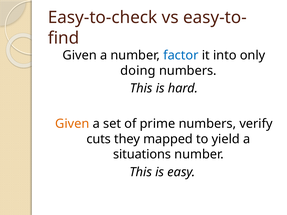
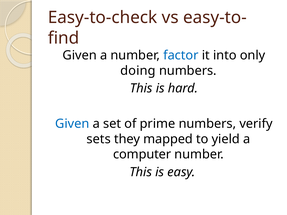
Given at (72, 124) colour: orange -> blue
cuts: cuts -> sets
situations: situations -> computer
